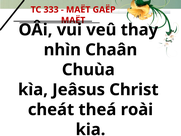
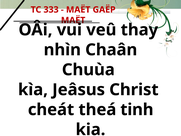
roài: roài -> tinh
